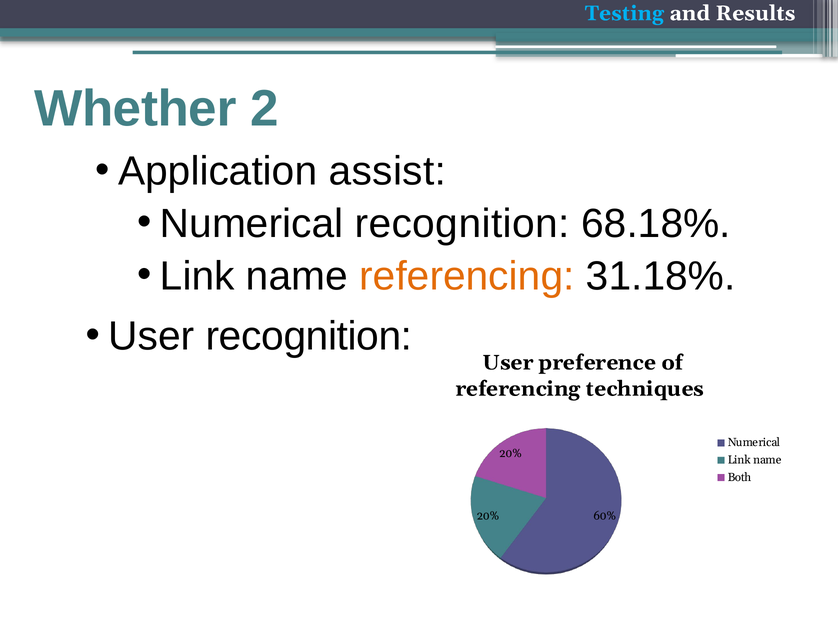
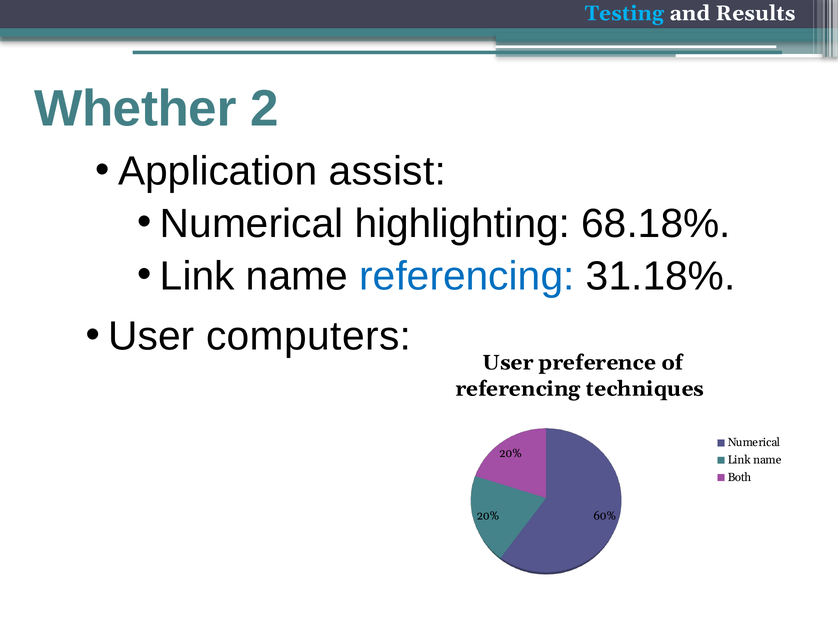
Numerical recognition: recognition -> highlighting
referencing at (467, 276) colour: orange -> blue
User recognition: recognition -> computers
